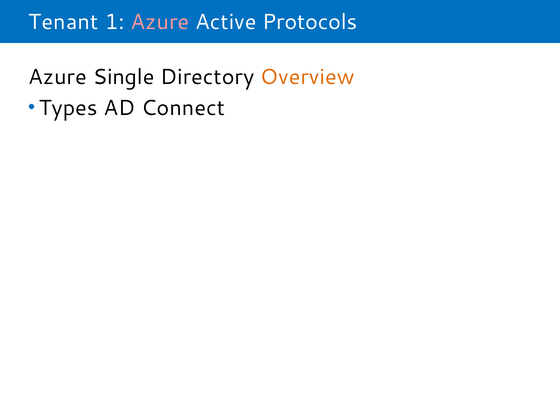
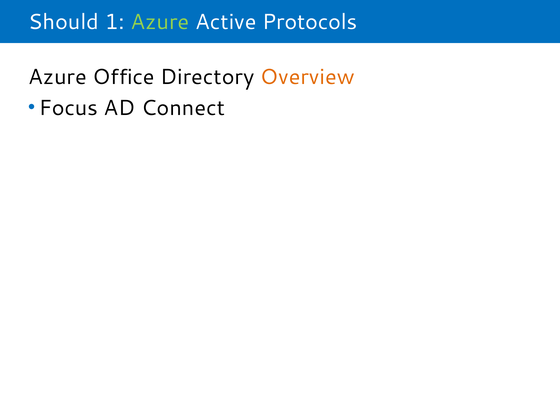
Tenant: Tenant -> Should
Azure at (160, 22) colour: pink -> light green
Single: Single -> Office
Types: Types -> Focus
